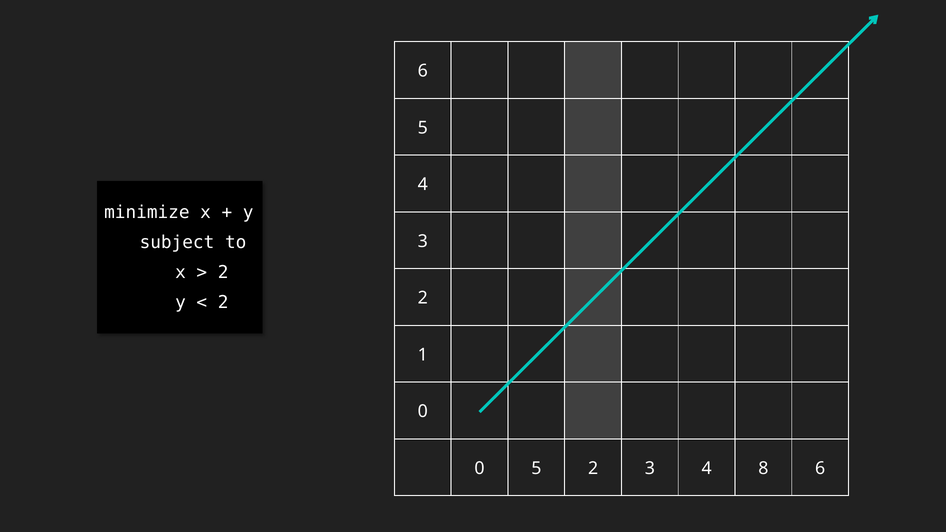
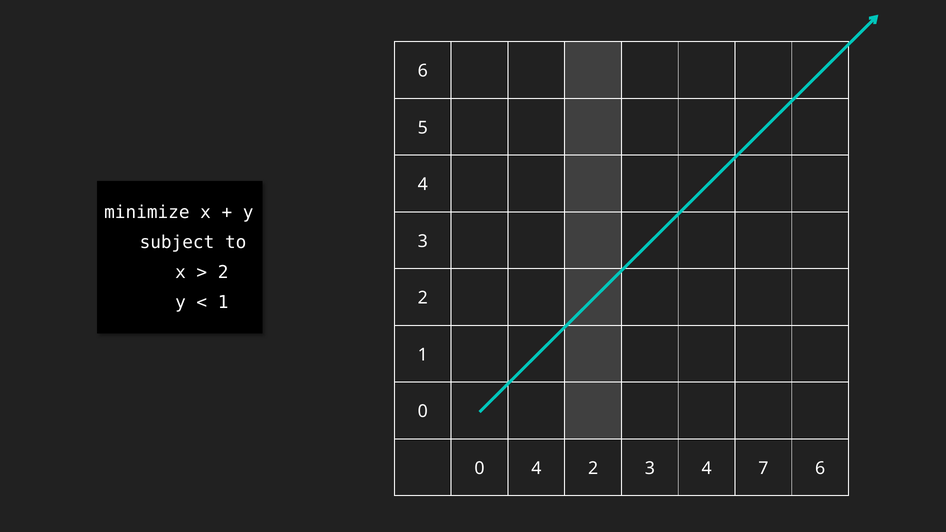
2 at (223, 303): 2 -> 1
0 5: 5 -> 4
8: 8 -> 7
